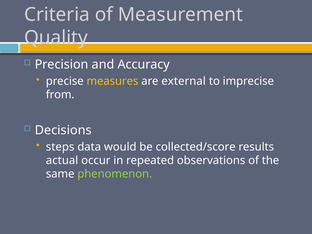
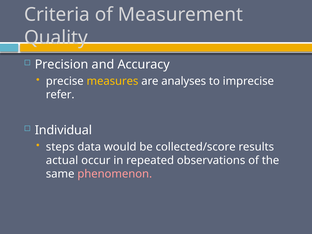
external: external -> analyses
from: from -> refer
Decisions: Decisions -> Individual
phenomenon colour: light green -> pink
